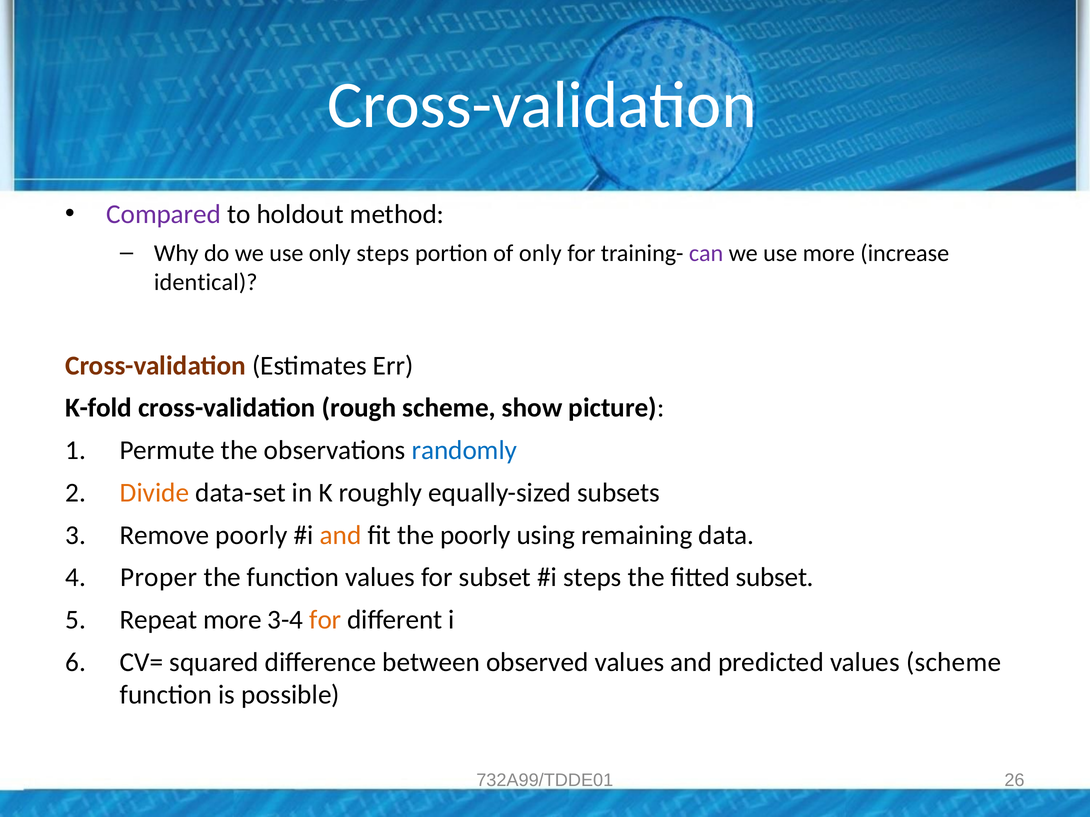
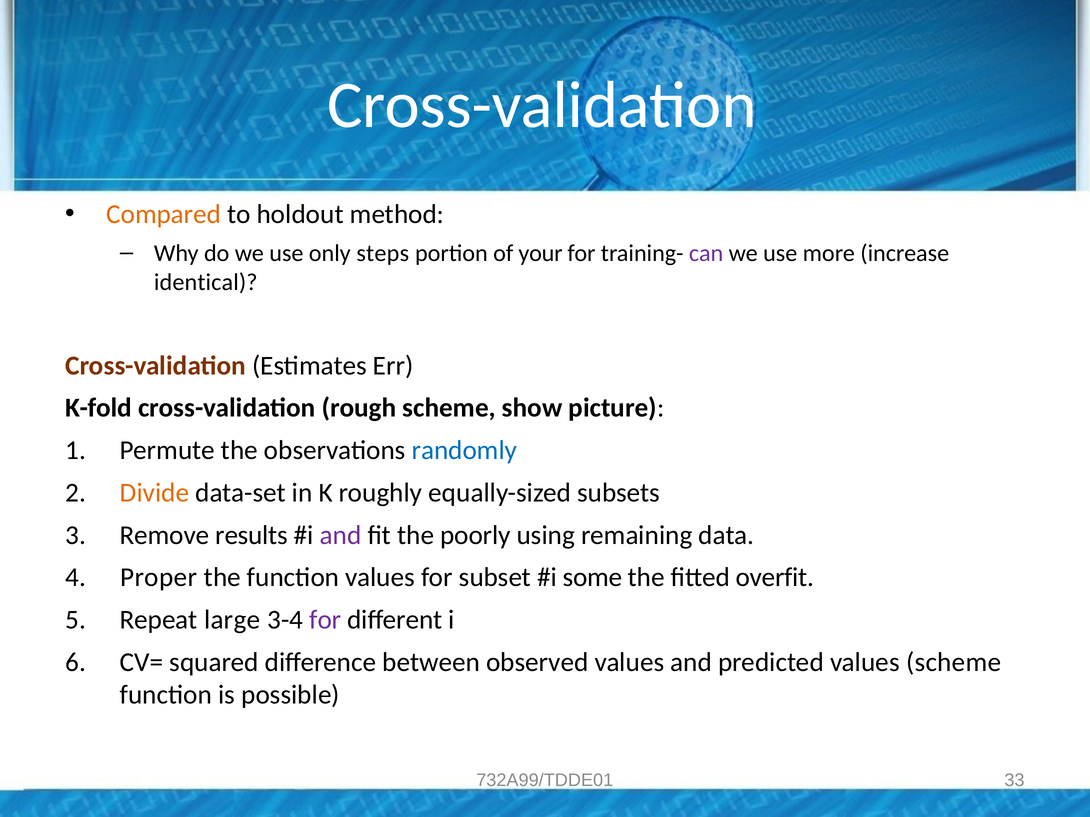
Compared colour: purple -> orange
of only: only -> your
Remove poorly: poorly -> results
and at (341, 535) colour: orange -> purple
steps at (592, 578): steps -> some
fitted subset: subset -> overfit
Repeat more: more -> large
for at (325, 620) colour: orange -> purple
26: 26 -> 33
